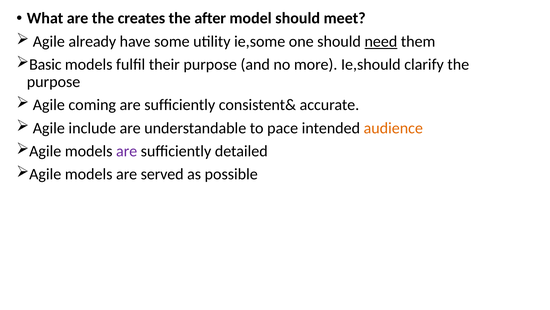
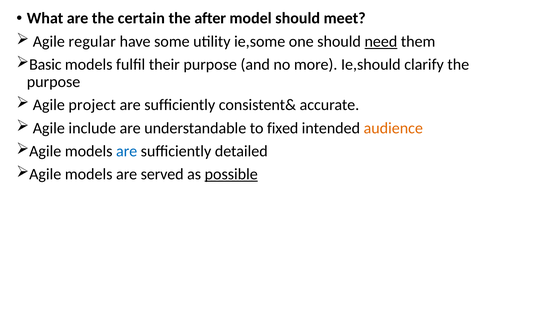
creates: creates -> certain
already: already -> regular
coming: coming -> project
pace: pace -> fixed
are at (127, 151) colour: purple -> blue
possible underline: none -> present
